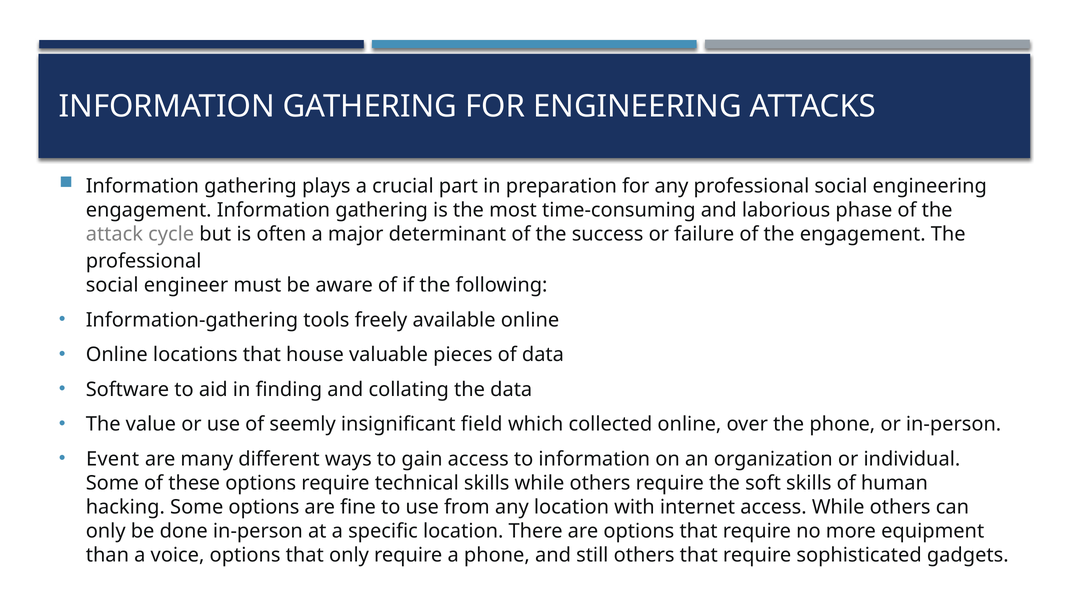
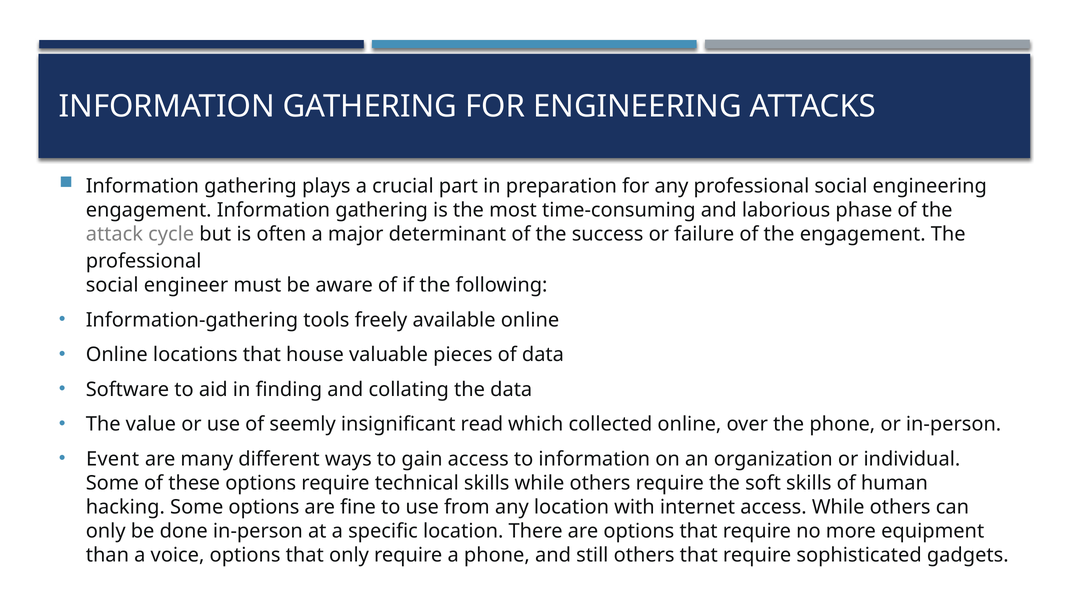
field: field -> read
